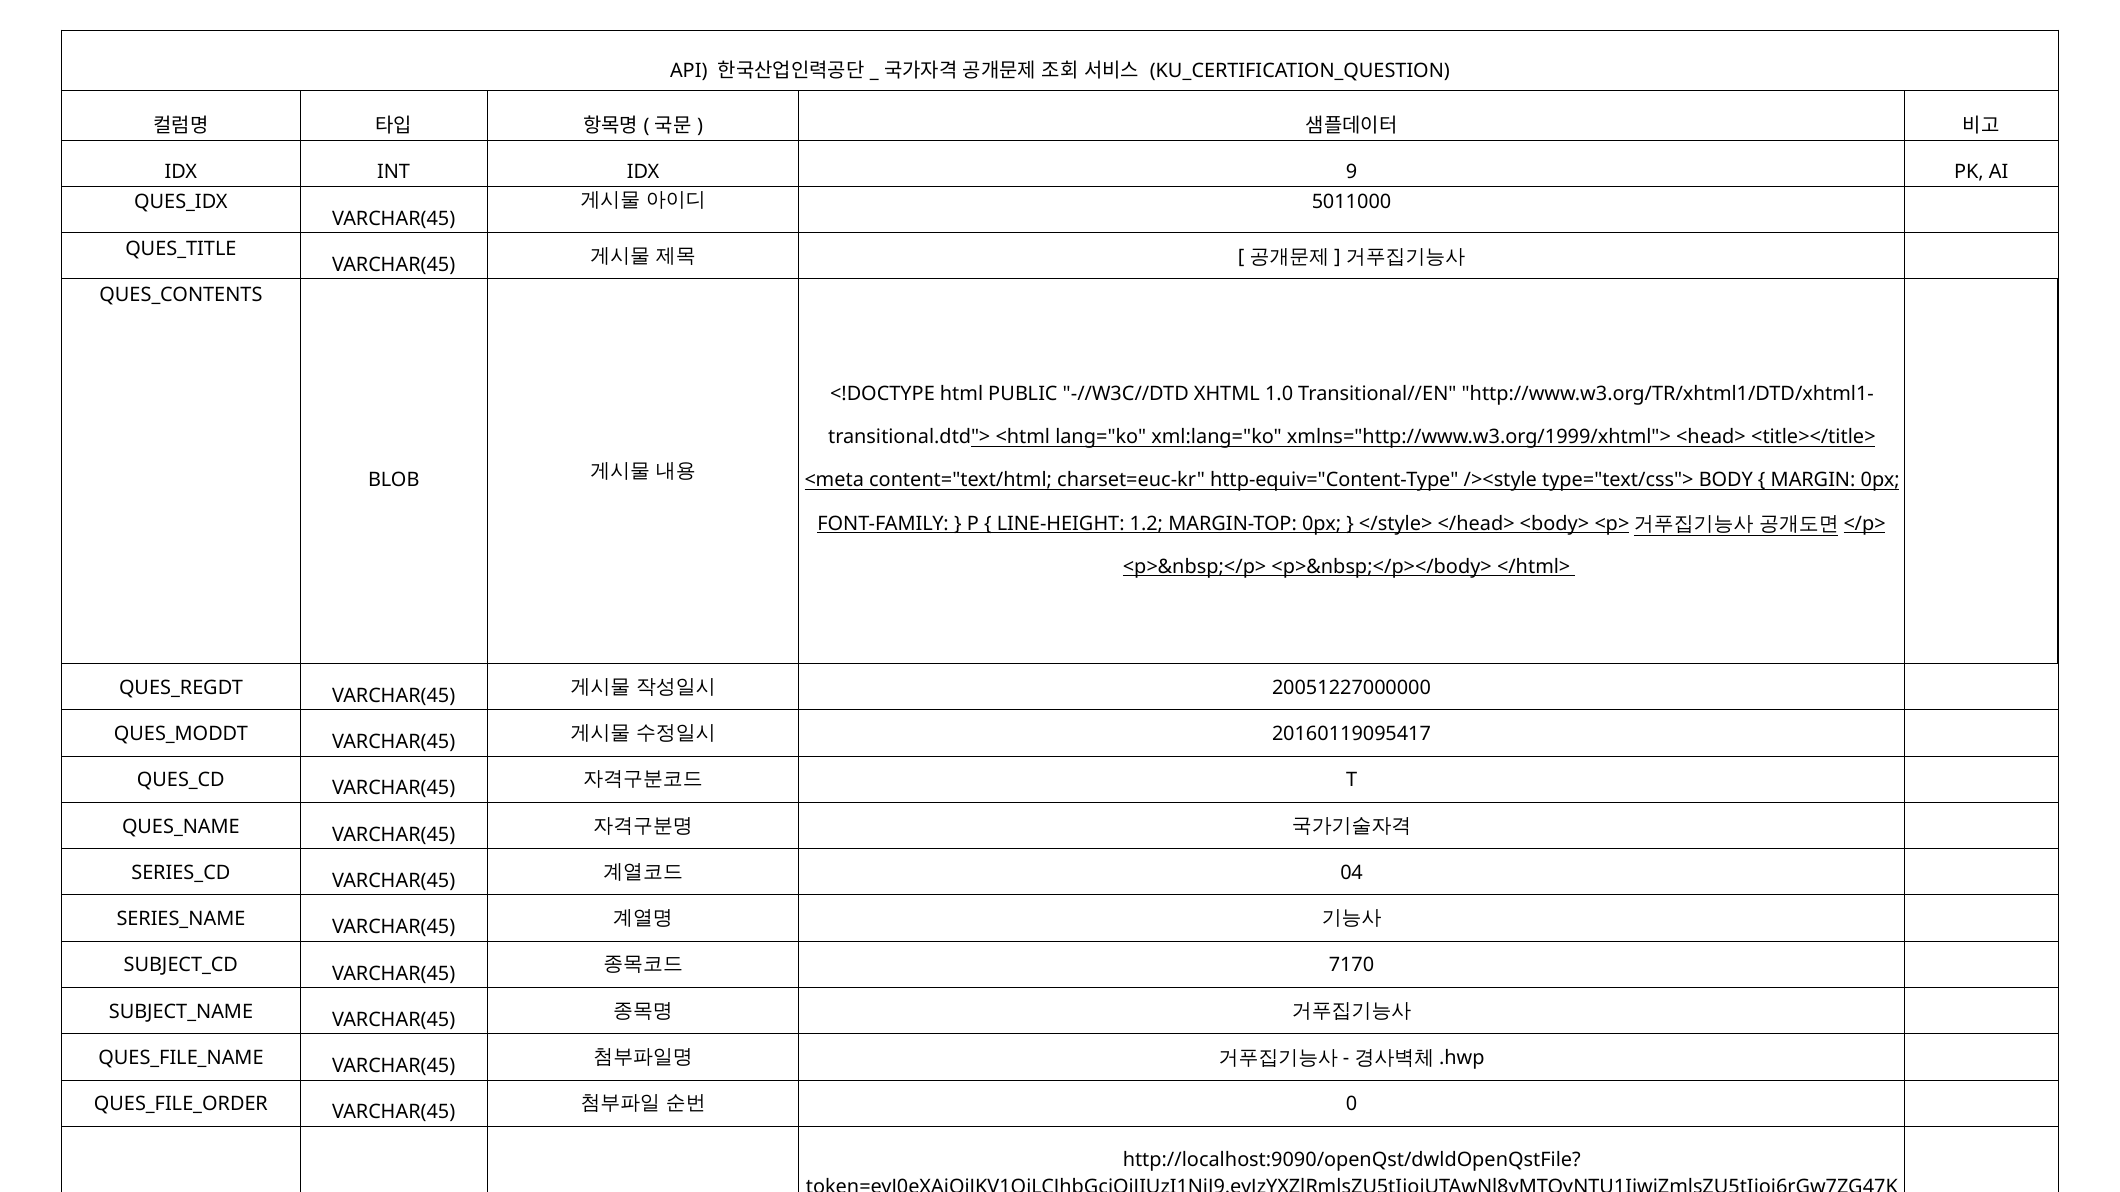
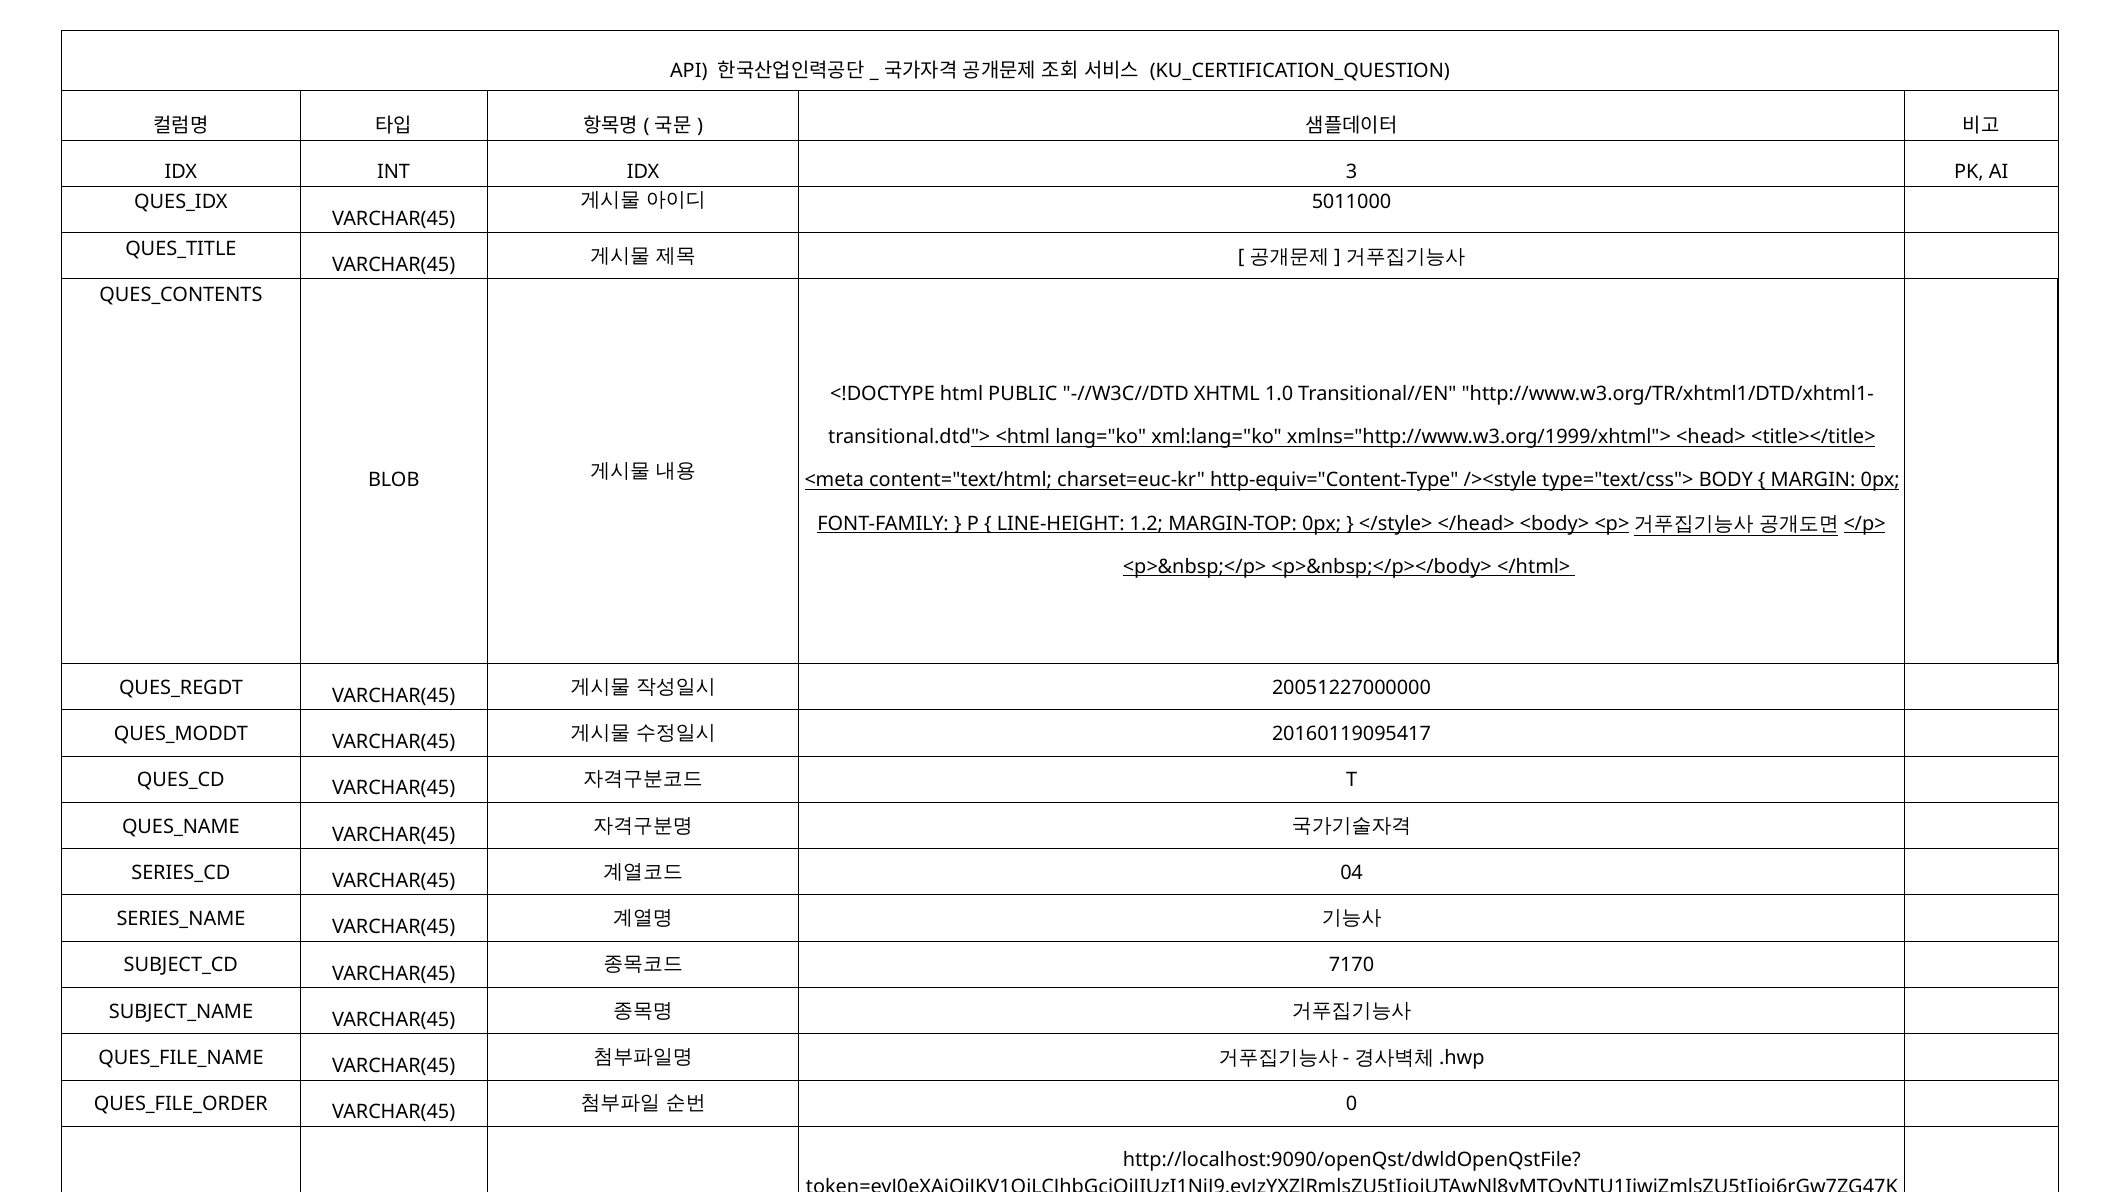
9: 9 -> 3
